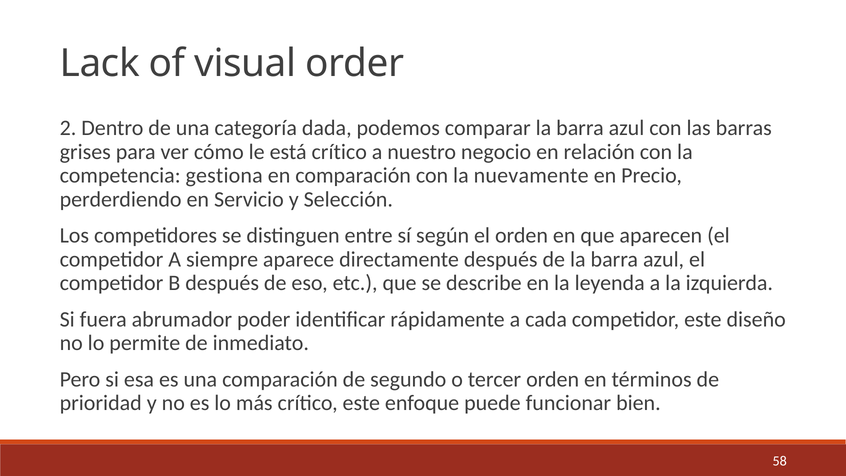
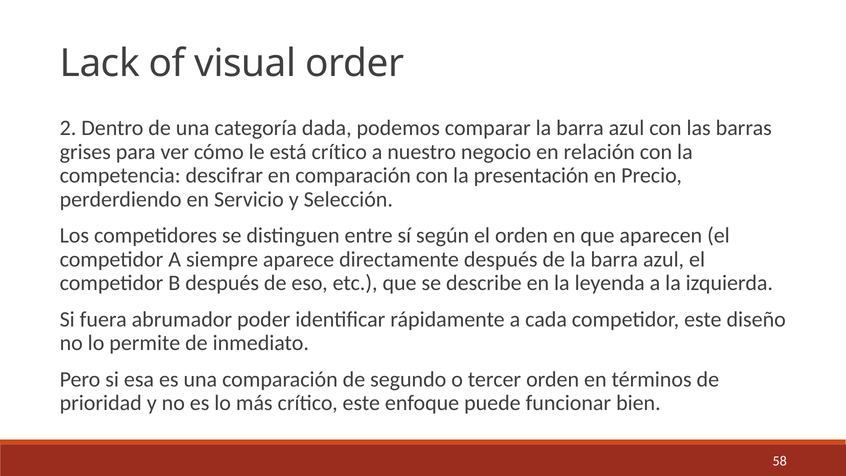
gestiona: gestiona -> descifrar
nuevamente: nuevamente -> presentación
